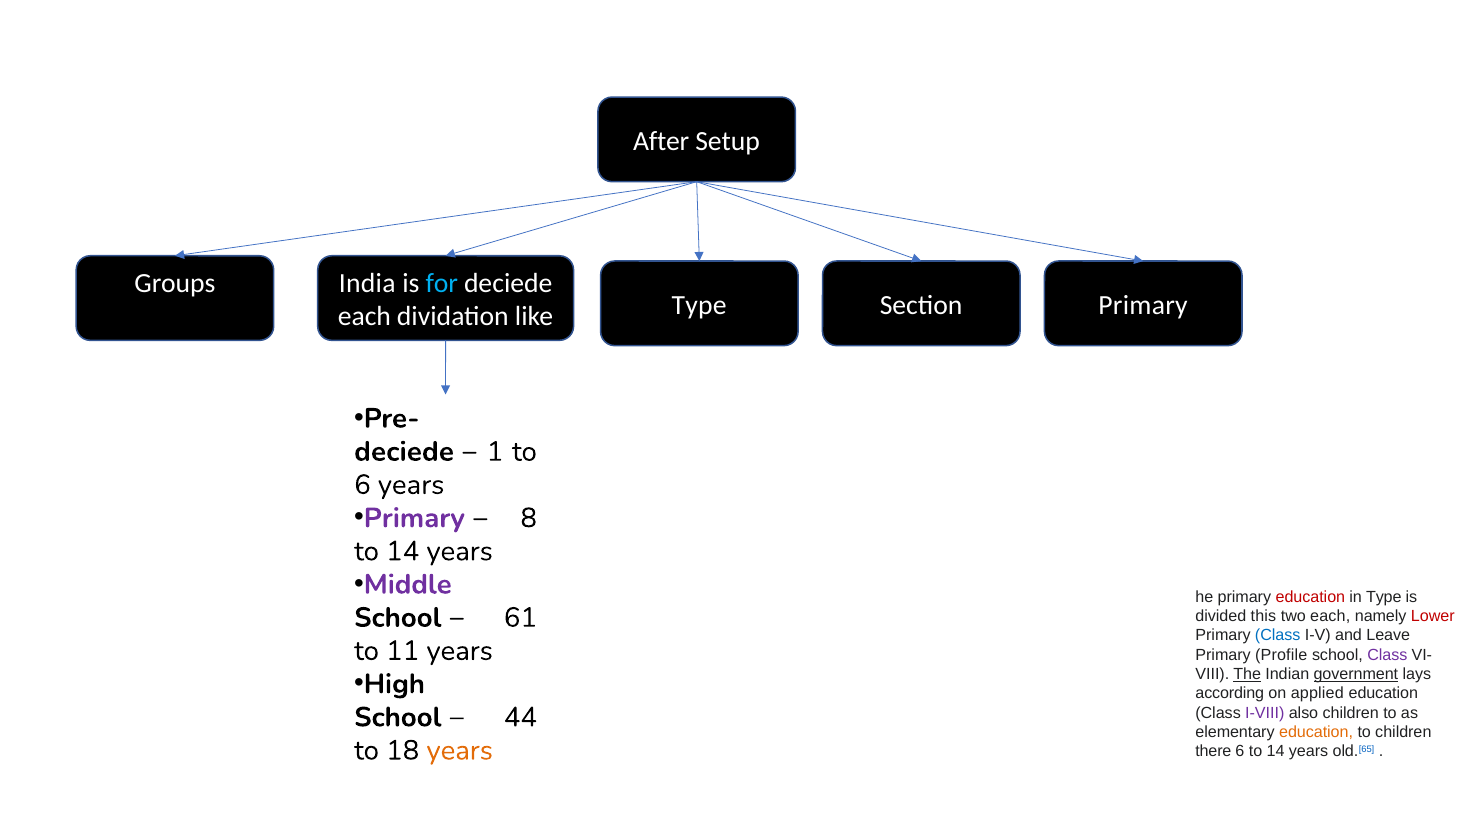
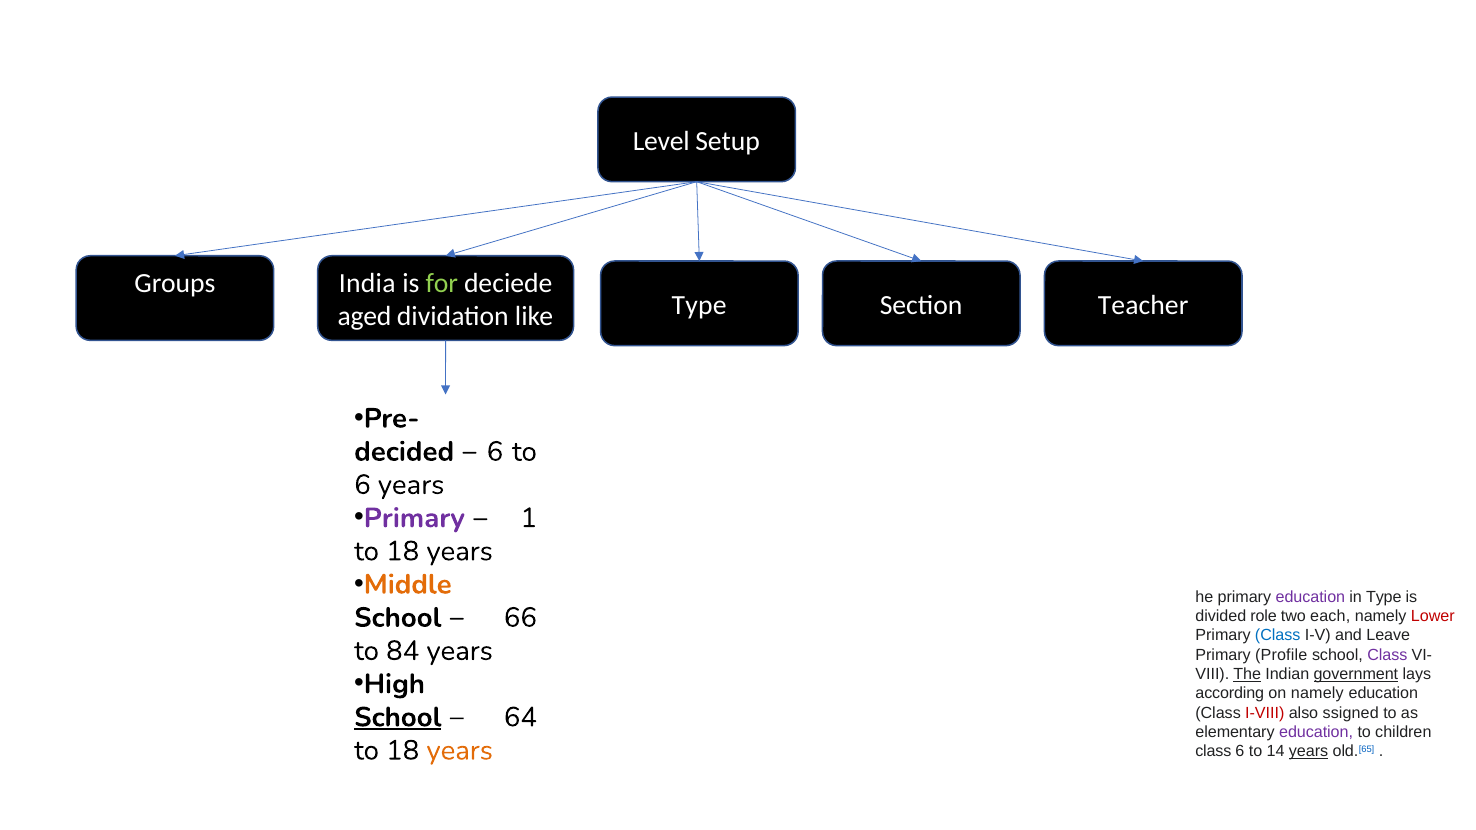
After: After -> Level
for colour: light blue -> light green
each at (364, 317): each -> aged
Section Primary: Primary -> Teacher
deciede at (404, 452): deciede -> decided
1 at (495, 452): 1 -> 6
8: 8 -> 1
14 at (403, 551): 14 -> 18
Middle colour: purple -> orange
education at (1310, 597) colour: red -> purple
61: 61 -> 66
this: this -> role
11: 11 -> 84
on applied: applied -> namely
I-VIII colour: purple -> red
also children: children -> ssigned
School at (398, 717) underline: none -> present
44: 44 -> 64
education at (1316, 732) colour: orange -> purple
there at (1213, 752): there -> class
years at (1309, 752) underline: none -> present
